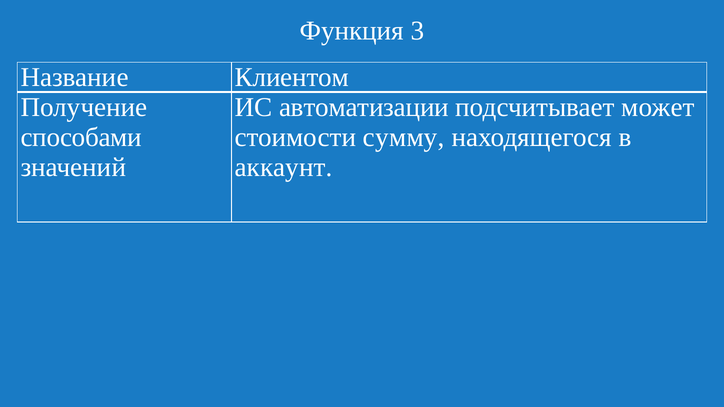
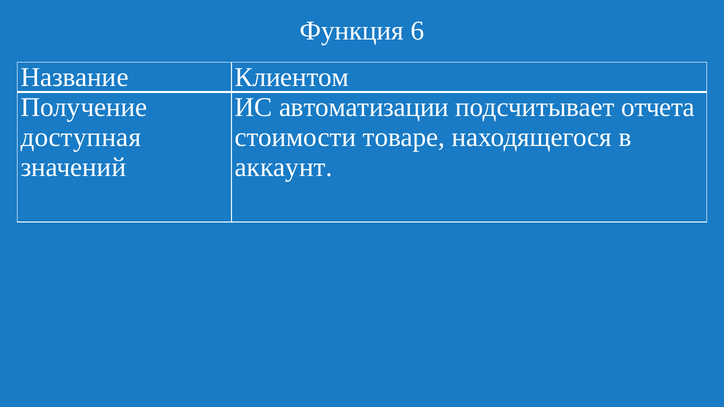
3: 3 -> 6
может: может -> отчета
способами: способами -> доступная
сумму: сумму -> товаре
